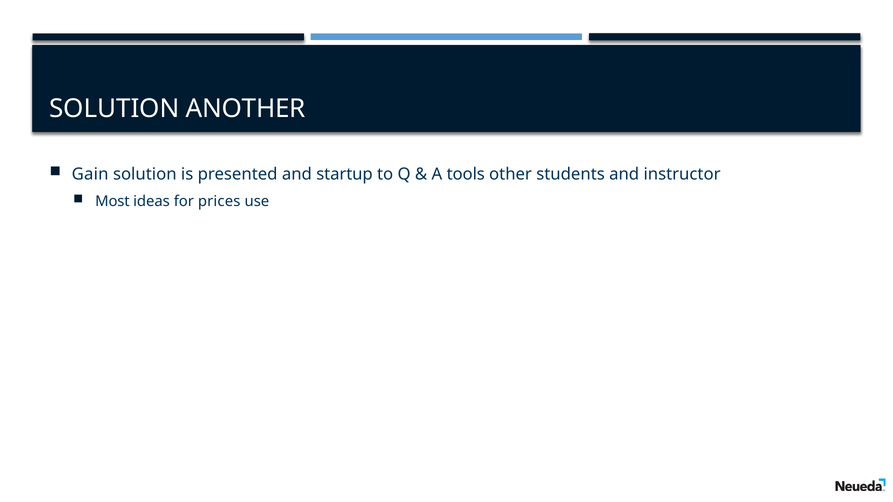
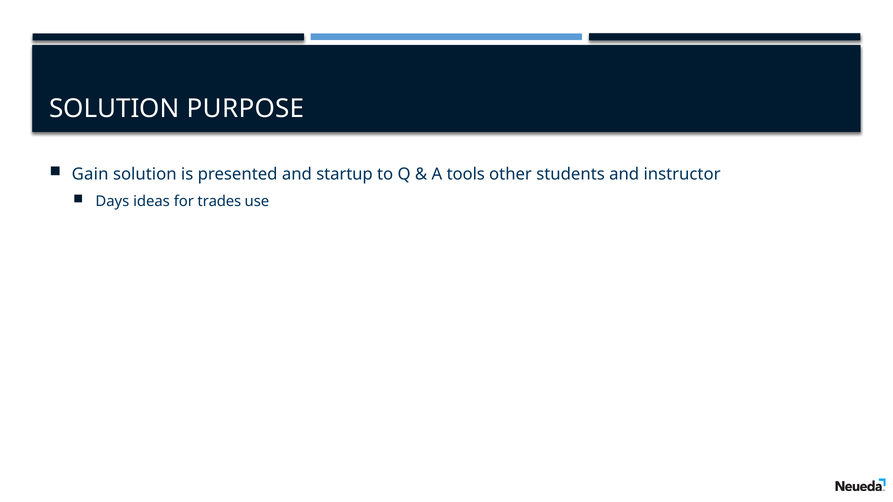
ANOTHER: ANOTHER -> PURPOSE
Most: Most -> Days
prices: prices -> trades
